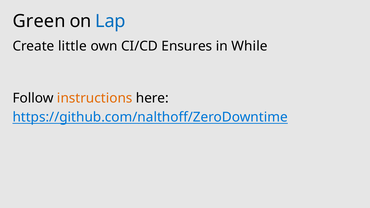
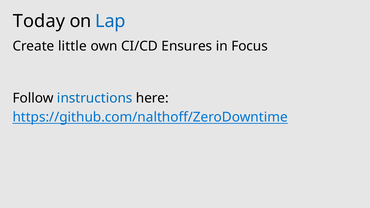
Green: Green -> Today
While: While -> Focus
instructions colour: orange -> blue
